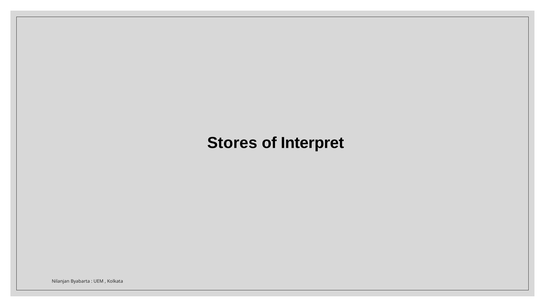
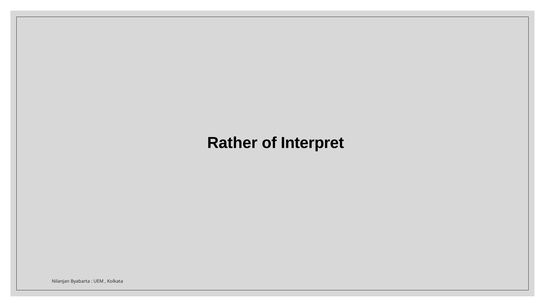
Stores: Stores -> Rather
